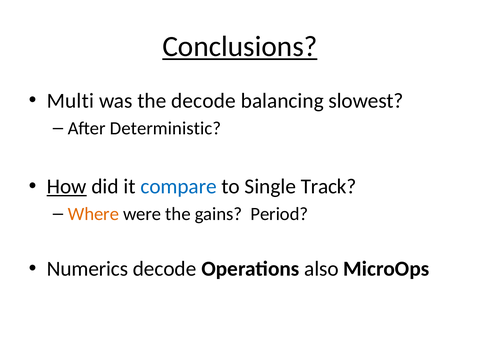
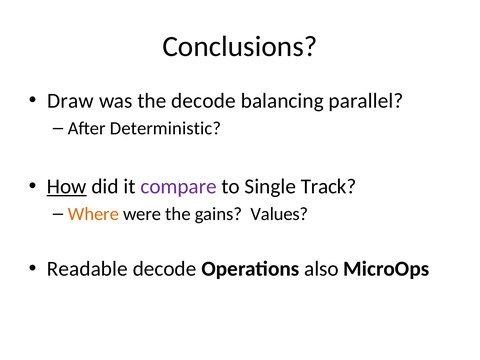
Conclusions underline: present -> none
Multi: Multi -> Draw
slowest: slowest -> parallel
compare colour: blue -> purple
Period: Period -> Values
Numerics: Numerics -> Readable
